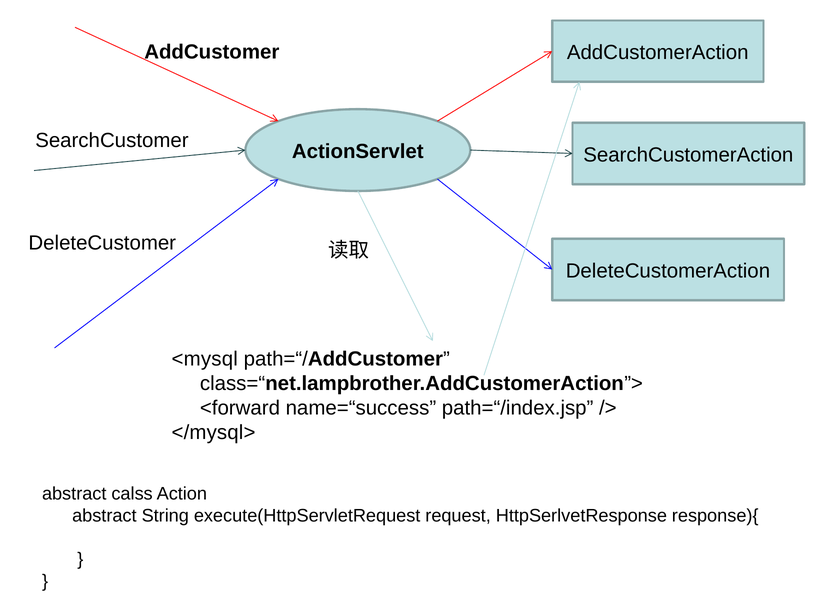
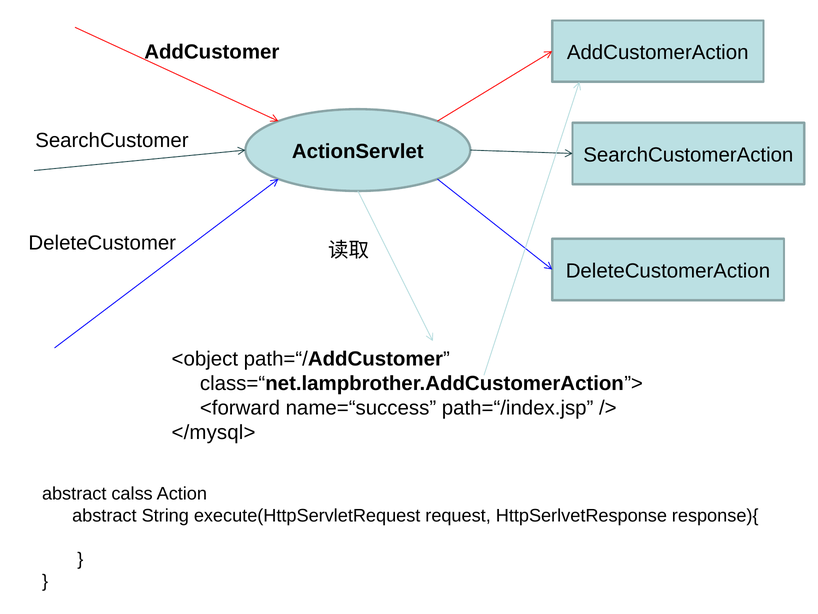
<mysql: <mysql -> <object
